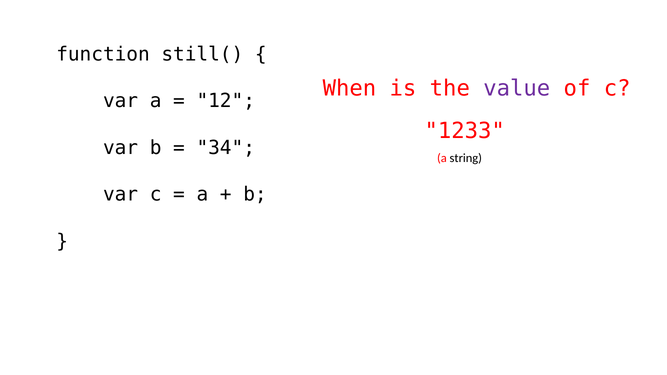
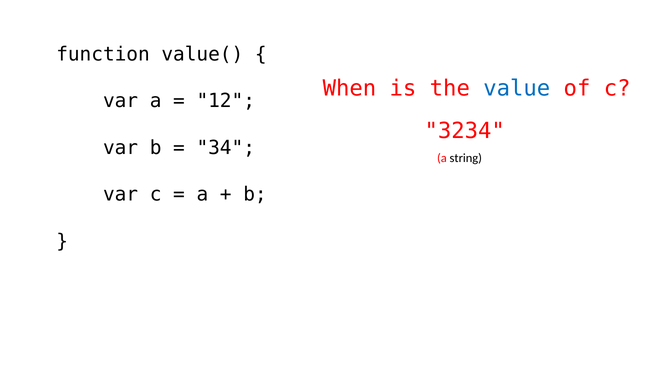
still(: still( -> value(
value colour: purple -> blue
1233: 1233 -> 3234
